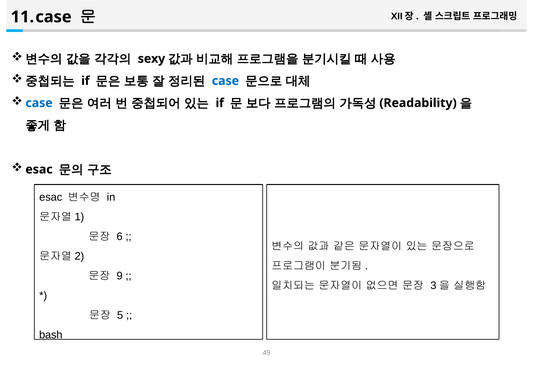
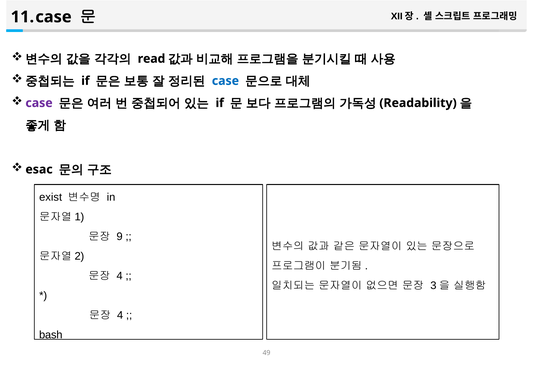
sexy: sexy -> read
case at (39, 103) colour: blue -> purple
esac at (51, 197): esac -> exist
6: 6 -> 9
9 at (120, 276): 9 -> 4
5 at (120, 315): 5 -> 4
